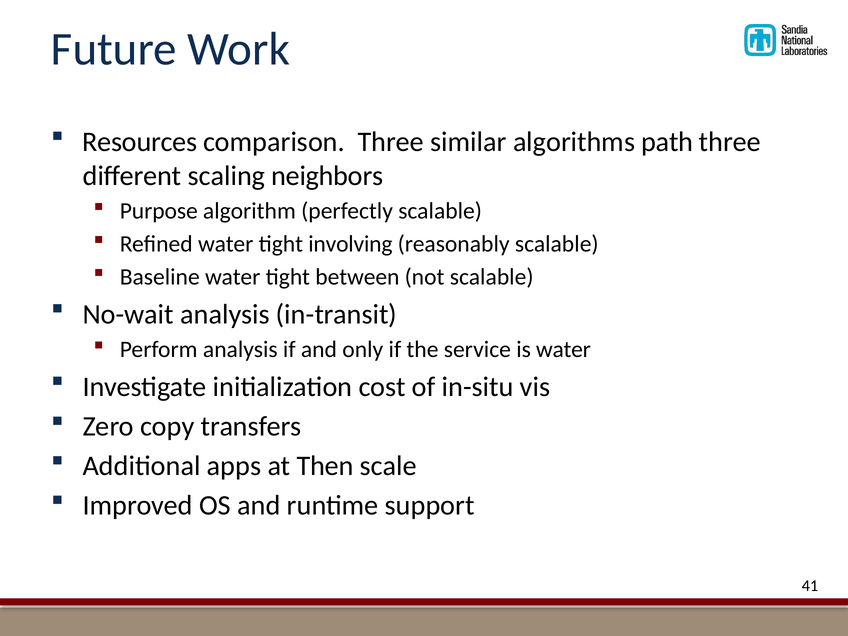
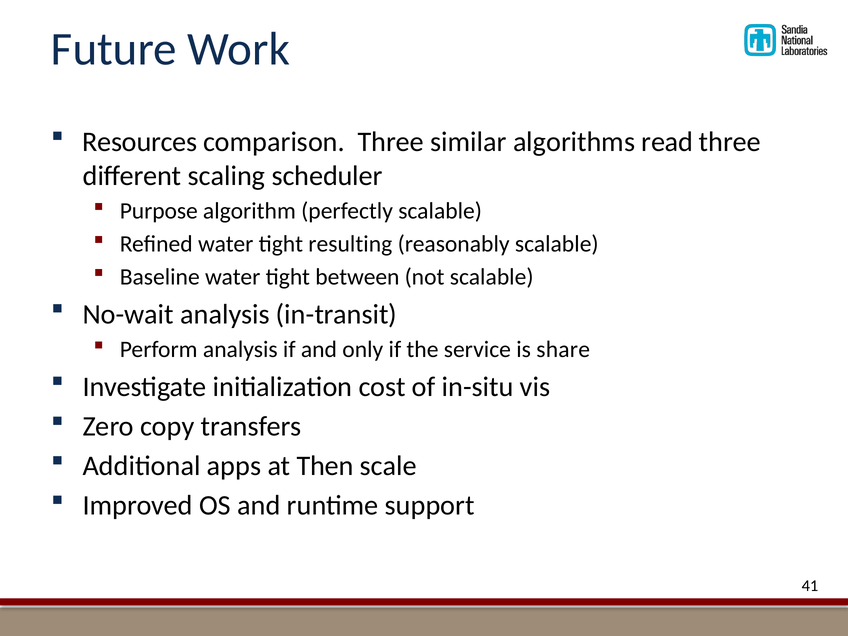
path: path -> read
neighbors: neighbors -> scheduler
involving: involving -> resulting
is water: water -> share
